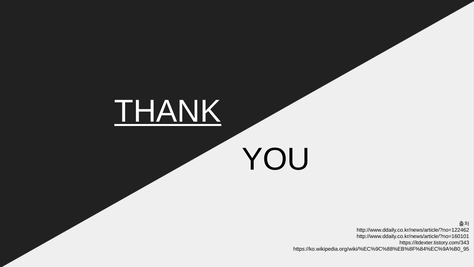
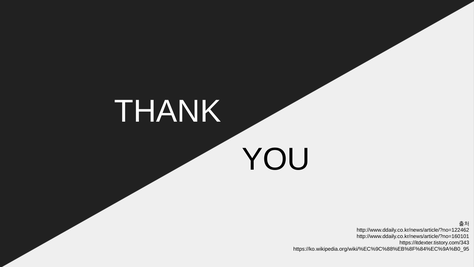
THANK underline: present -> none
